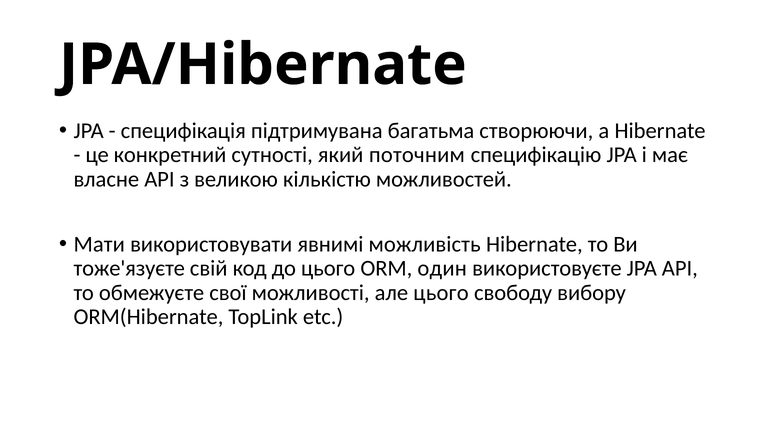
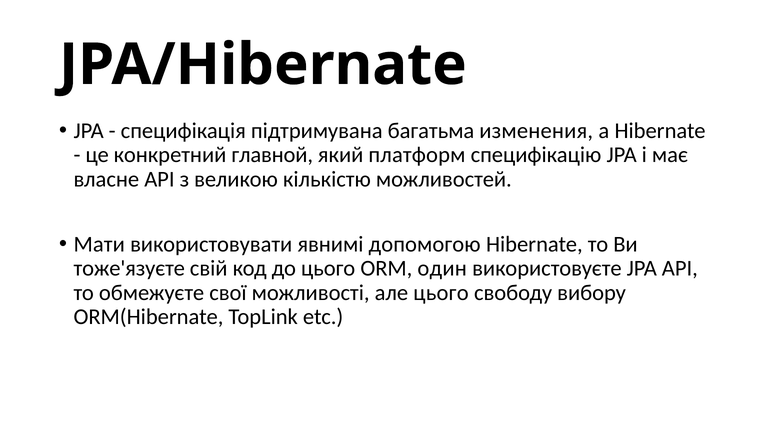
створюючи: створюючи -> изменения
сутності: сутності -> главной
поточним: поточним -> платформ
можливість: можливість -> допомогою
